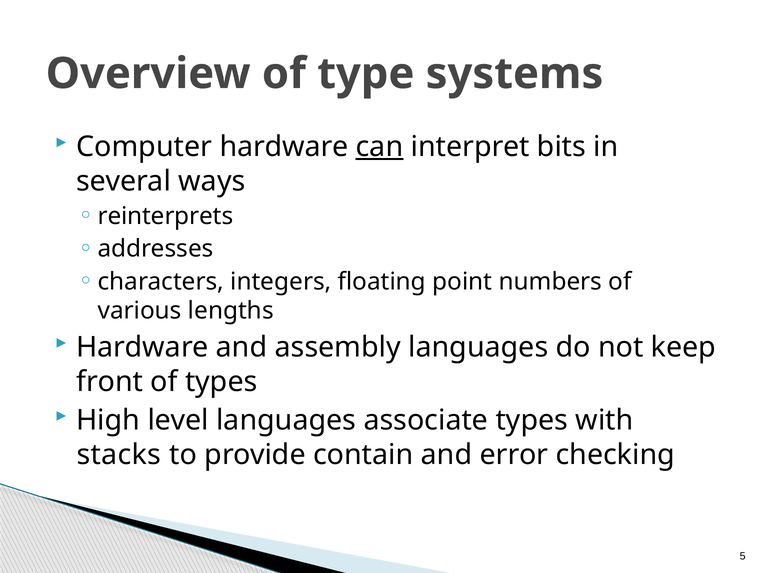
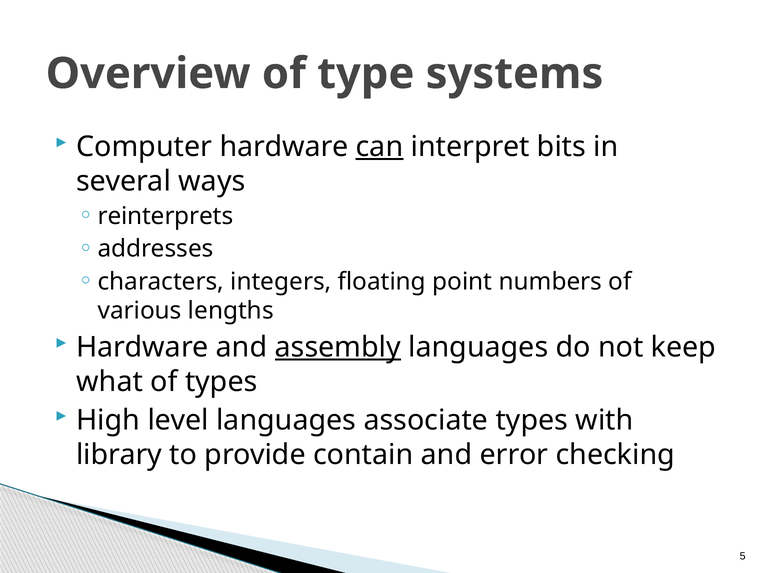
assembly underline: none -> present
front: front -> what
stacks: stacks -> library
